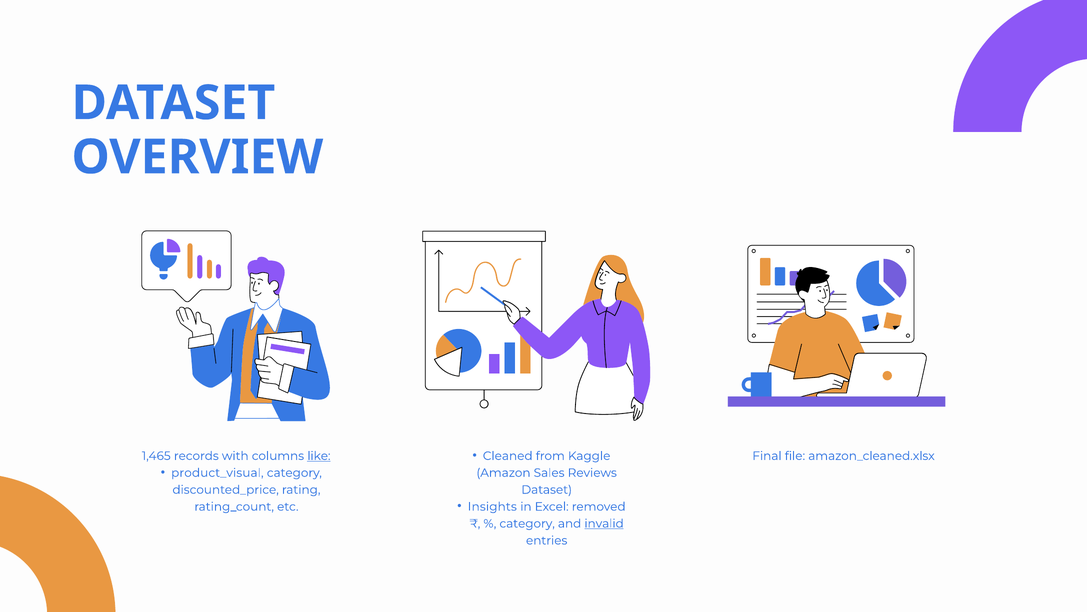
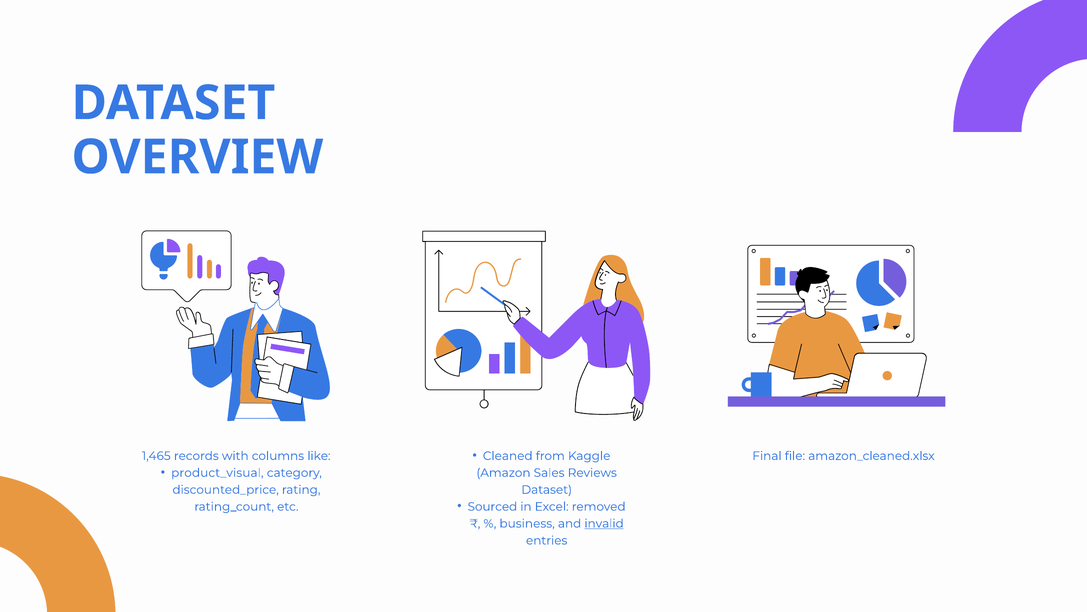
like underline: present -> none
Insights: Insights -> Sourced
category at (527, 523): category -> business
